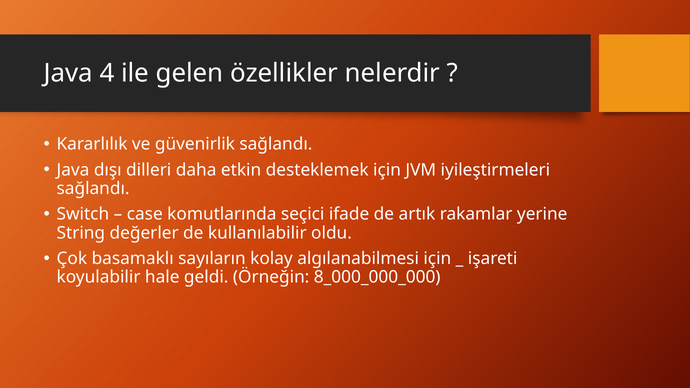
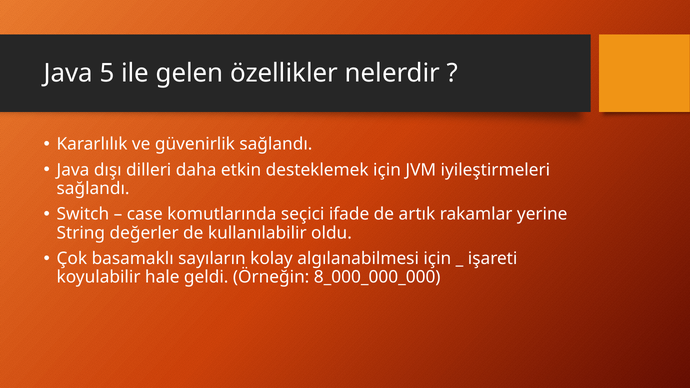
4: 4 -> 5
